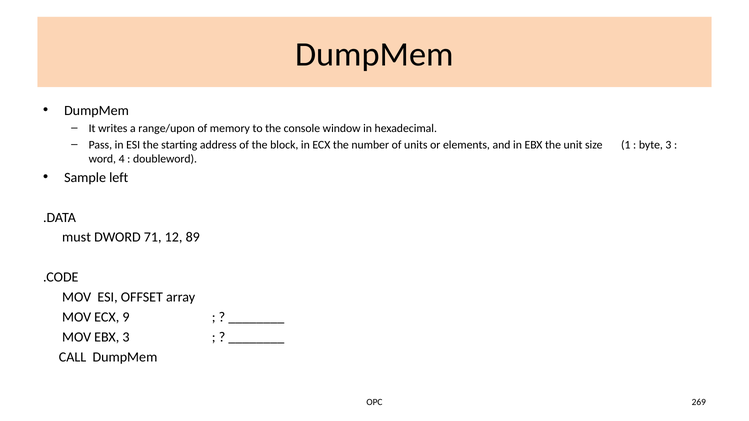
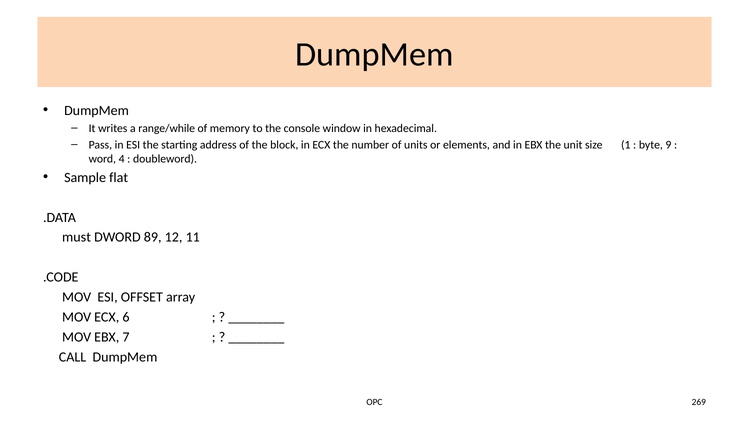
range/upon: range/upon -> range/while
byte 3: 3 -> 9
left: left -> flat
71: 71 -> 89
89: 89 -> 11
9: 9 -> 6
EBX 3: 3 -> 7
